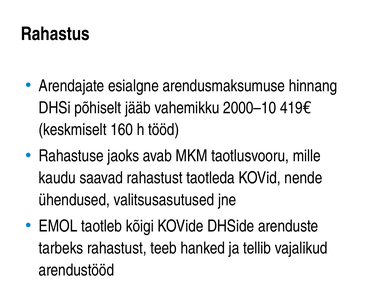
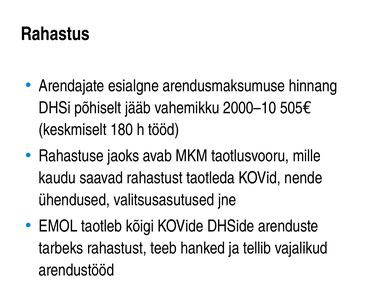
419€: 419€ -> 505€
160: 160 -> 180
